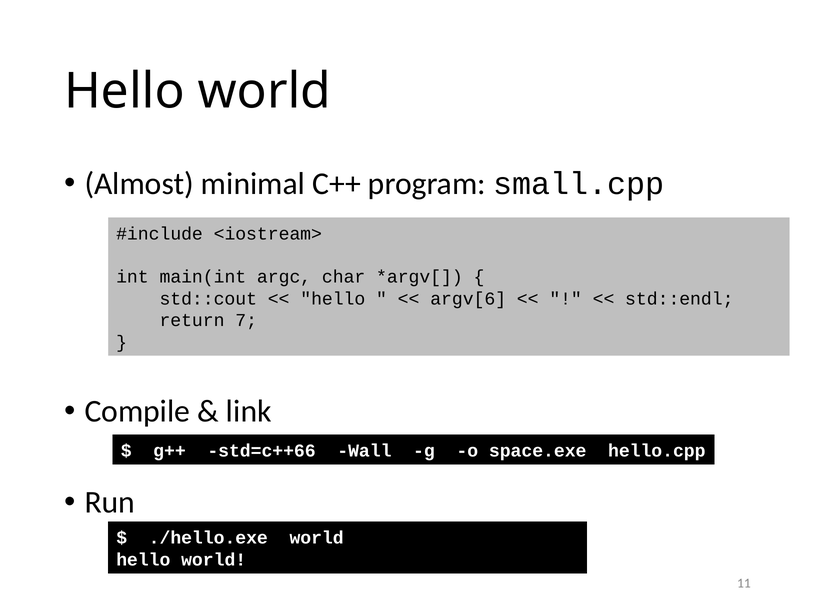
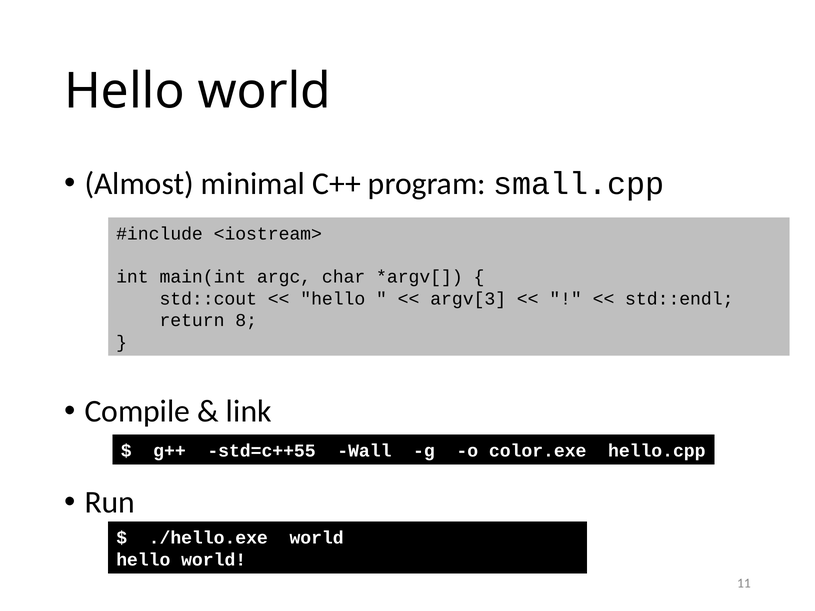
argv[6: argv[6 -> argv[3
7: 7 -> 8
std=c++66: std=c++66 -> std=c++55
space.exe: space.exe -> color.exe
